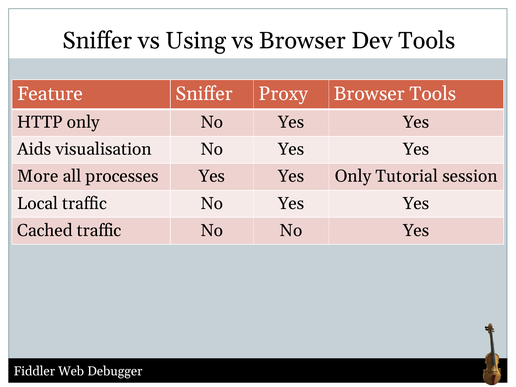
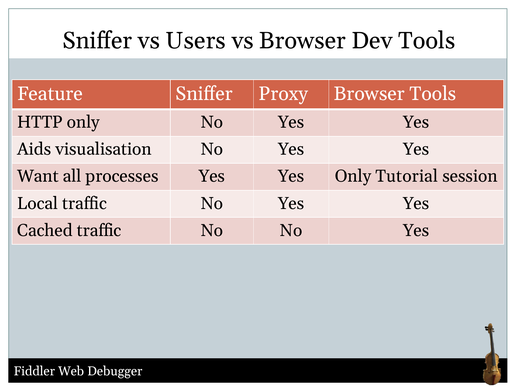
Using: Using -> Users
More: More -> Want
